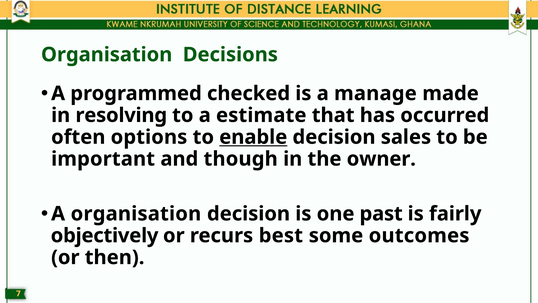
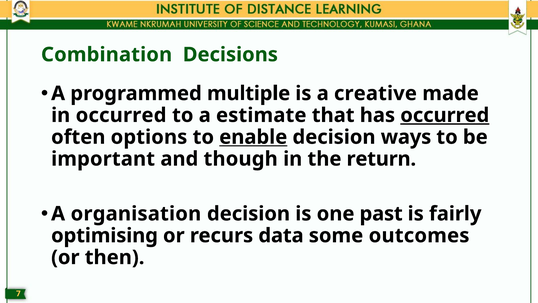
Organisation at (107, 55): Organisation -> Combination
checked: checked -> multiple
manage: manage -> creative
in resolving: resolving -> occurred
occurred at (445, 115) underline: none -> present
sales: sales -> ways
owner: owner -> return
objectively: objectively -> optimising
best: best -> data
